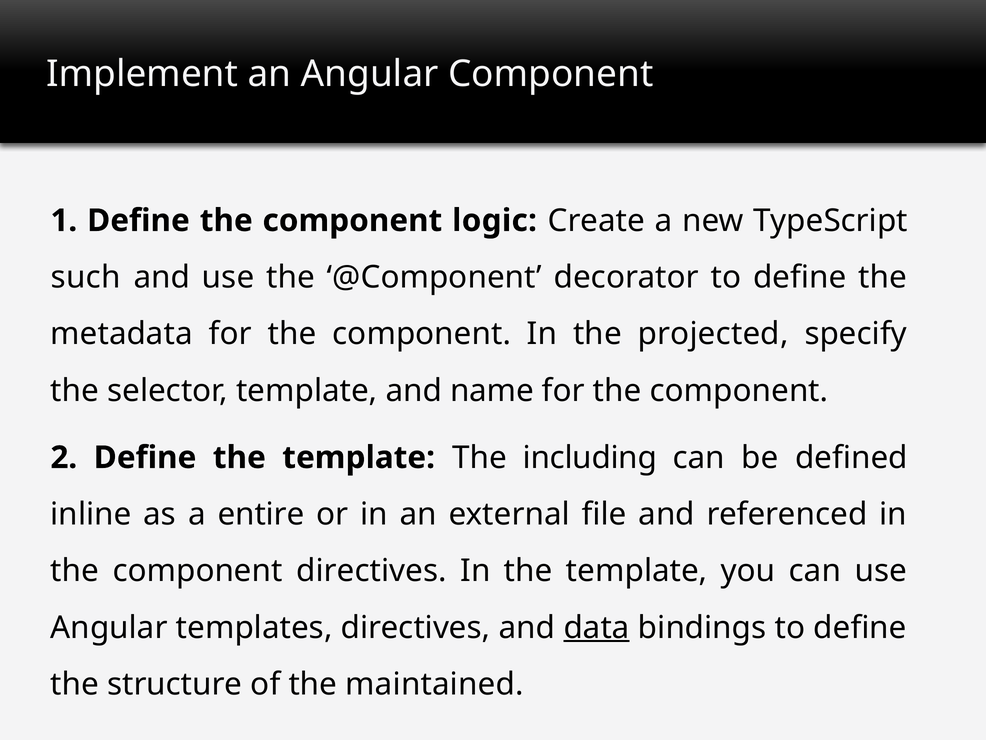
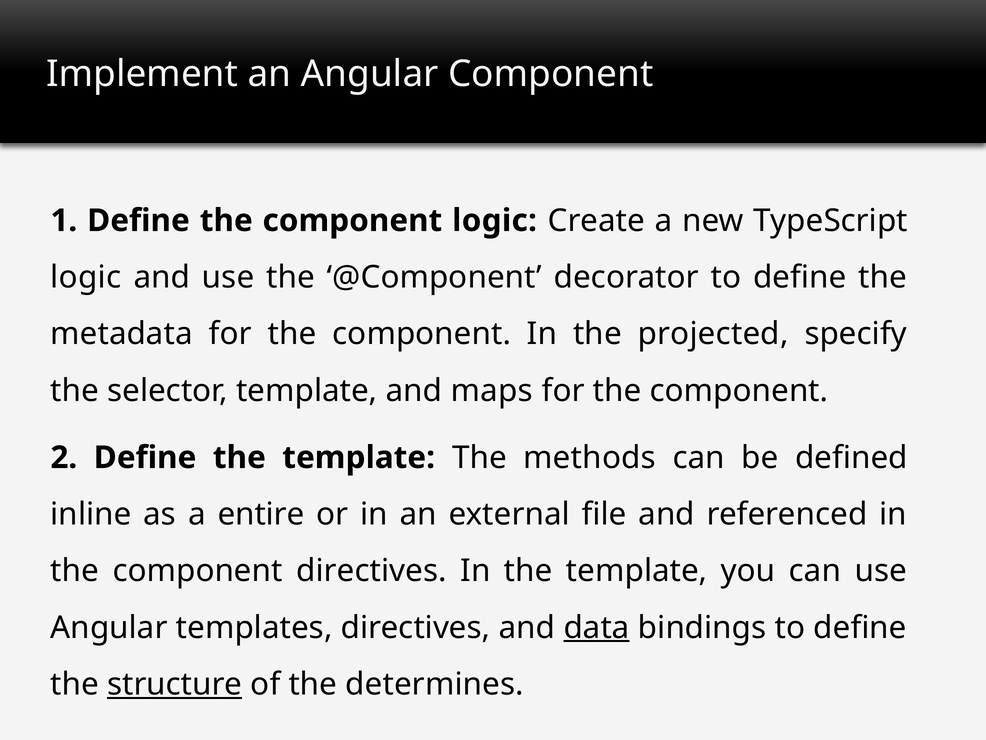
such at (86, 277): such -> logic
name: name -> maps
including: including -> methods
structure underline: none -> present
maintained: maintained -> determines
